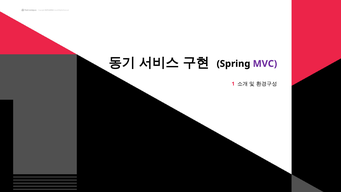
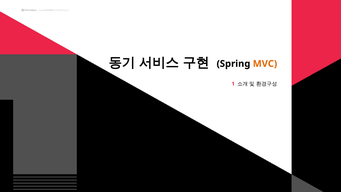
MVC colour: purple -> orange
